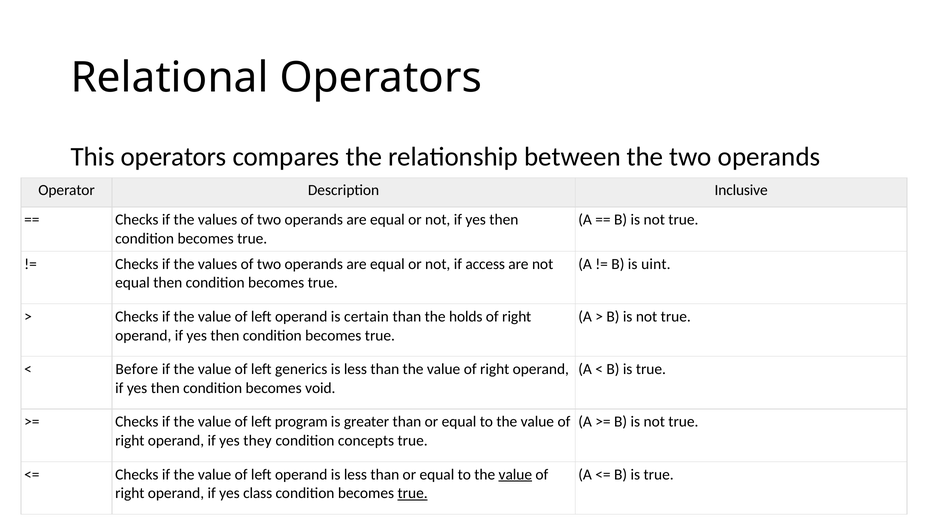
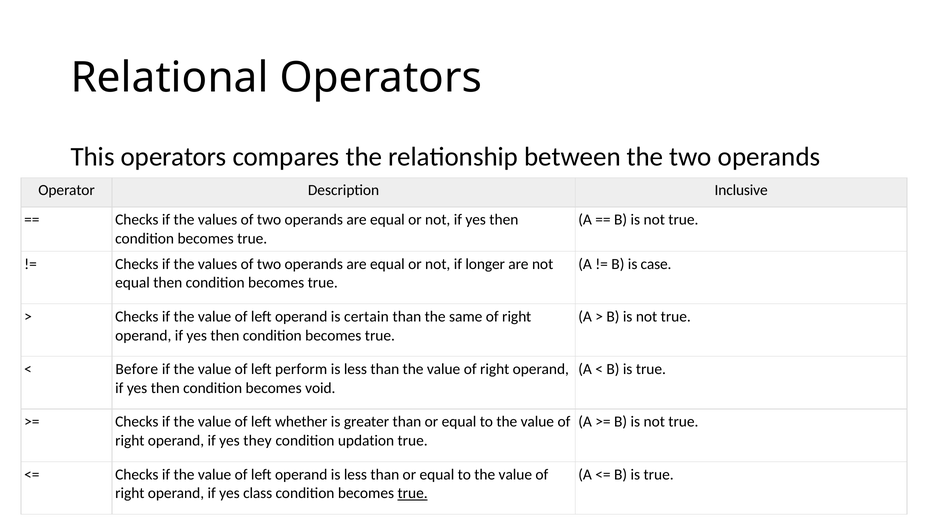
access: access -> longer
uint: uint -> case
holds: holds -> same
generics: generics -> perform
program: program -> whether
concepts: concepts -> updation
value at (515, 474) underline: present -> none
